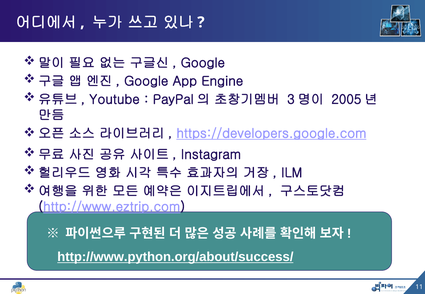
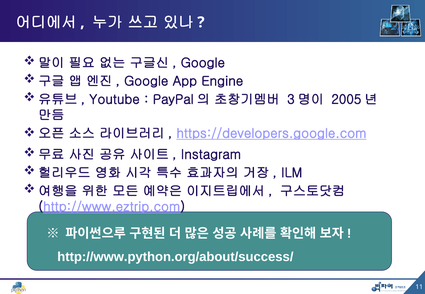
http://www.python.org/about/success/ underline: present -> none
